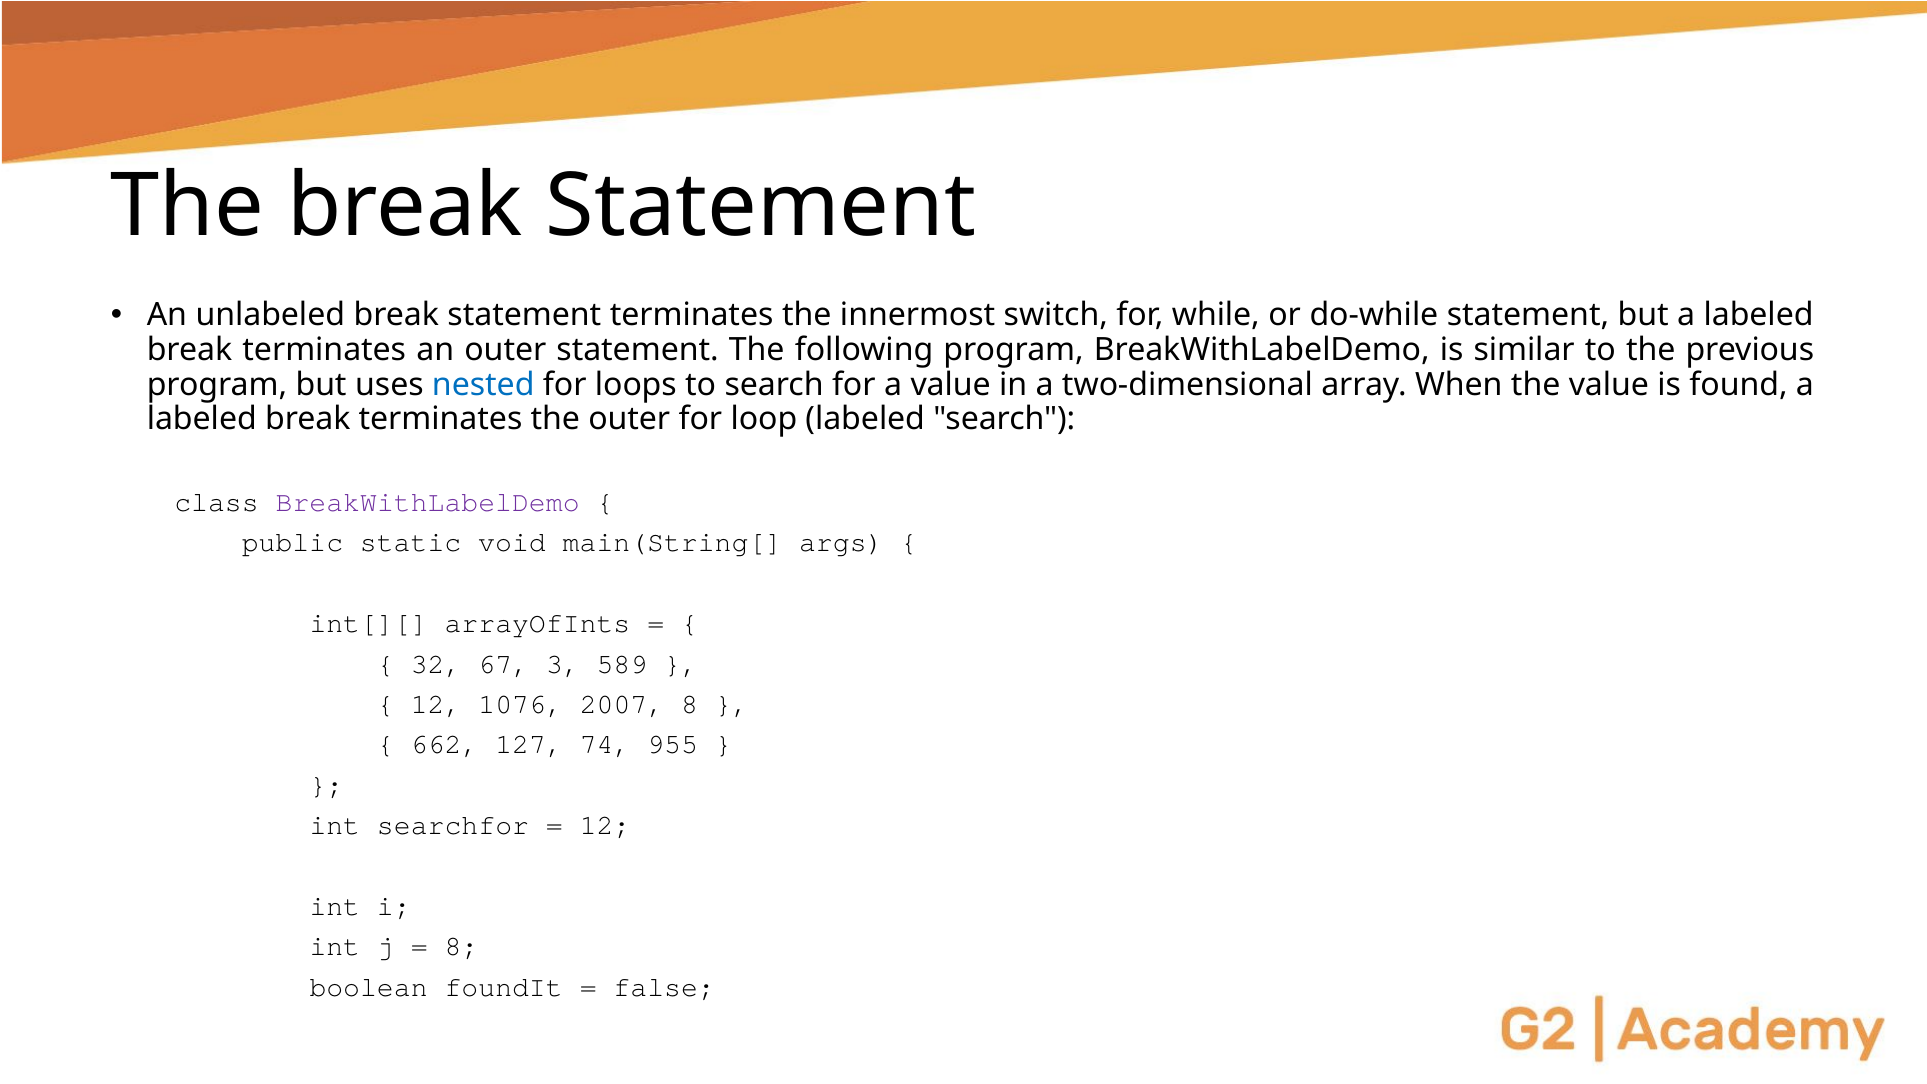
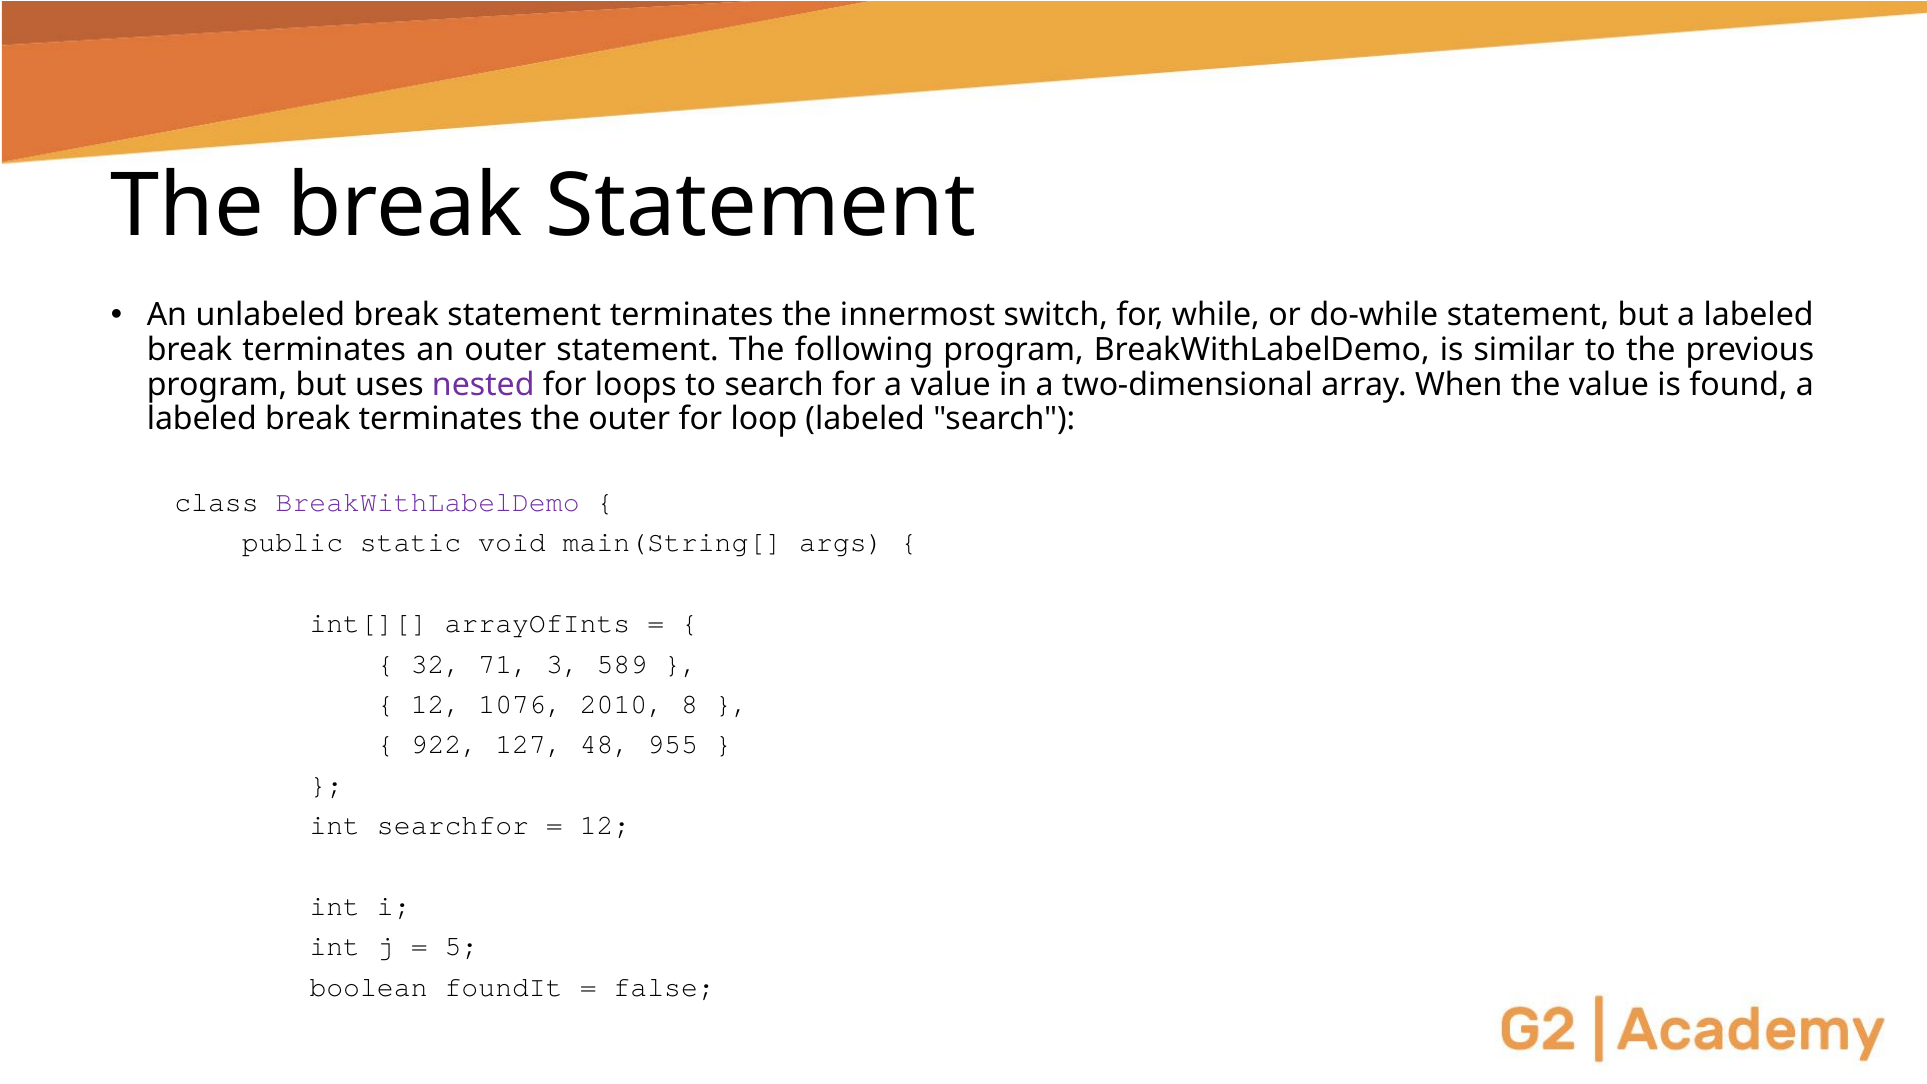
nested colour: blue -> purple
67: 67 -> 71
2007: 2007 -> 2010
662: 662 -> 922
74: 74 -> 48
8 at (461, 947): 8 -> 5
